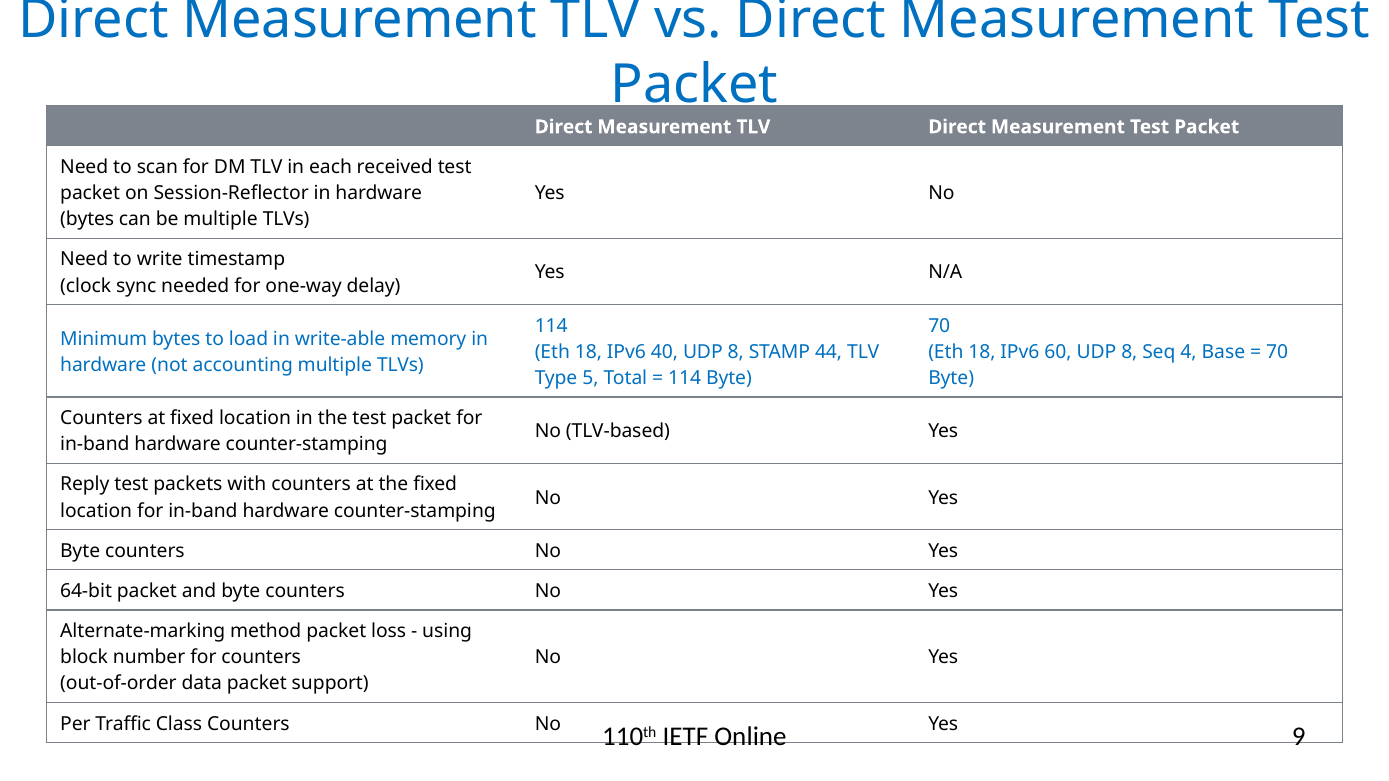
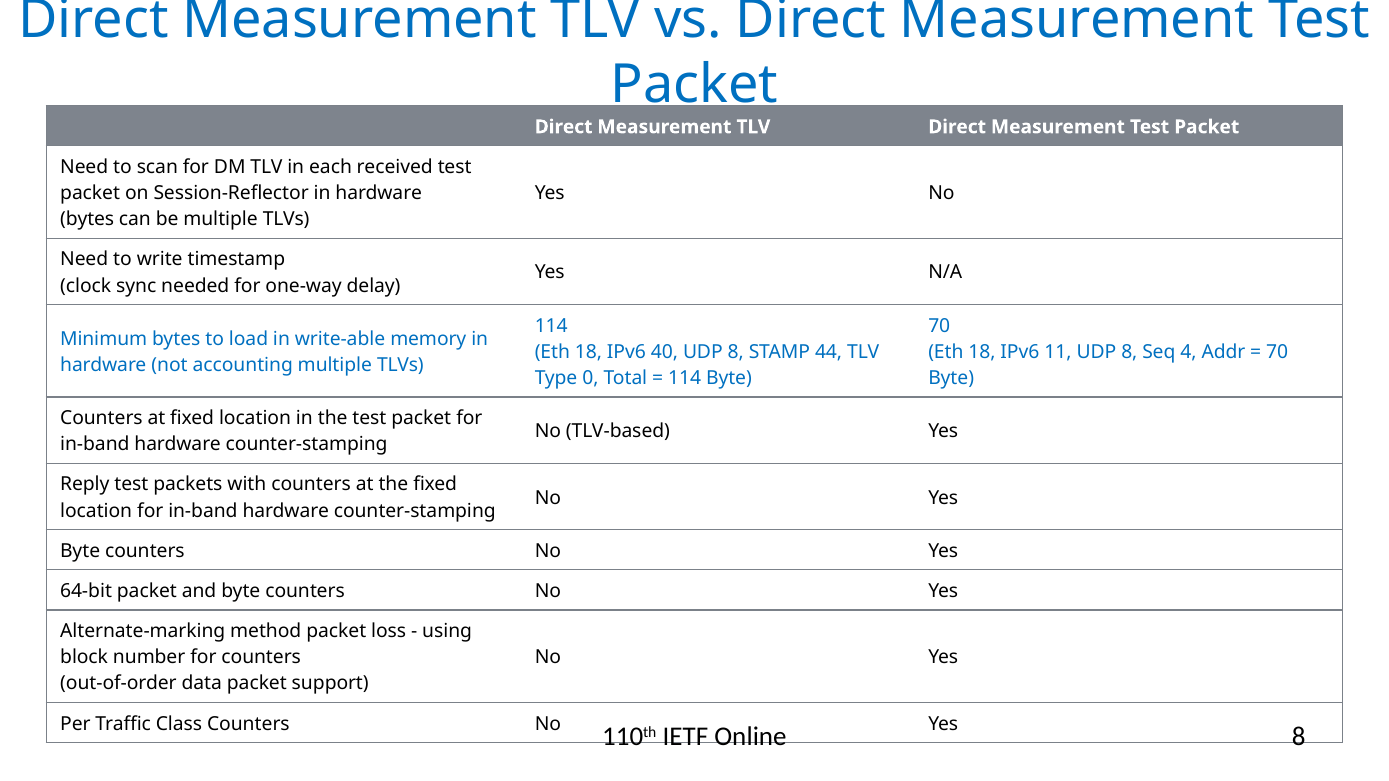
60: 60 -> 11
Base: Base -> Addr
5: 5 -> 0
Online 9: 9 -> 8
